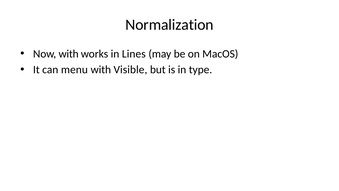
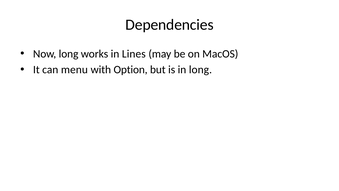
Normalization: Normalization -> Dependencies
Now with: with -> long
Visible: Visible -> Option
in type: type -> long
